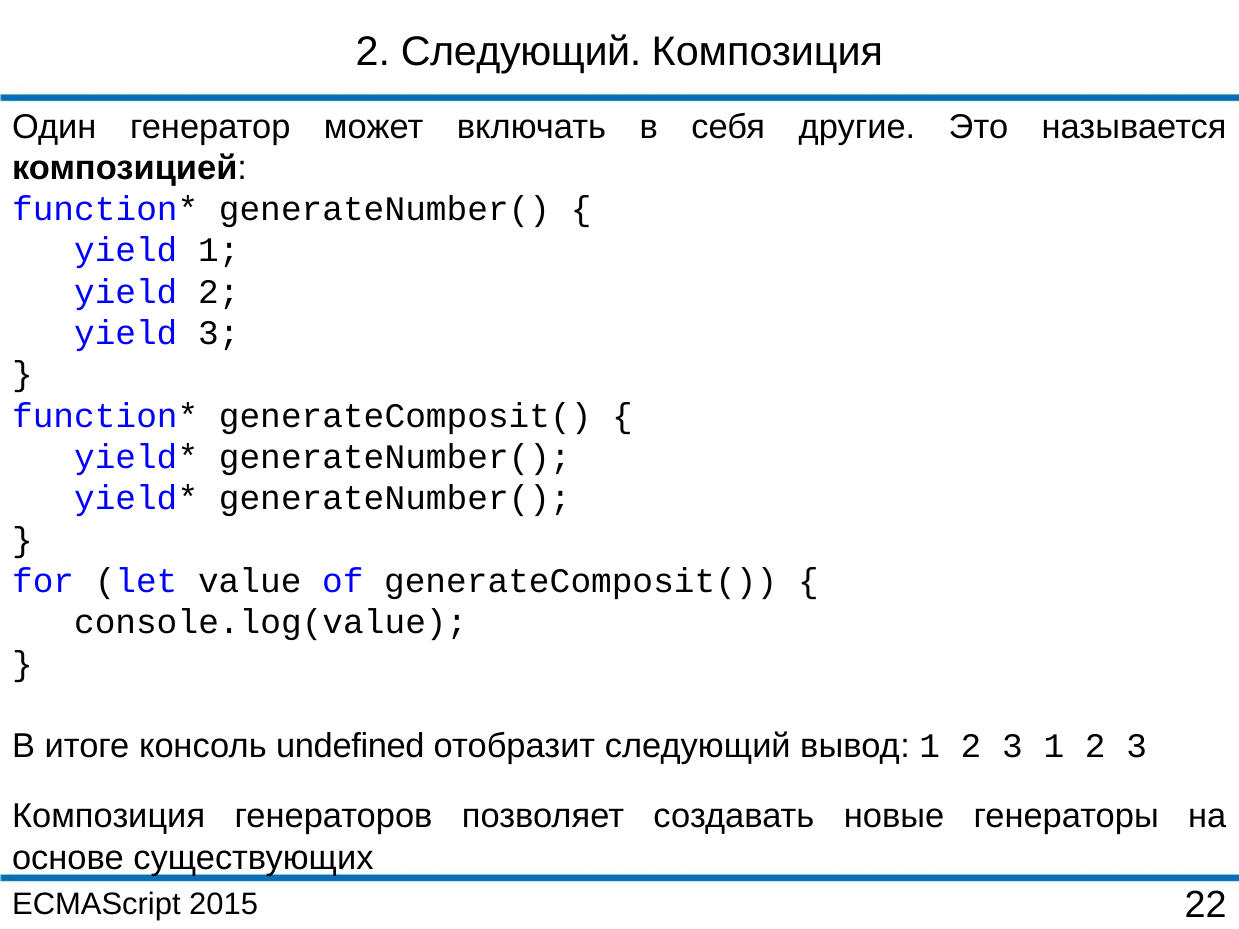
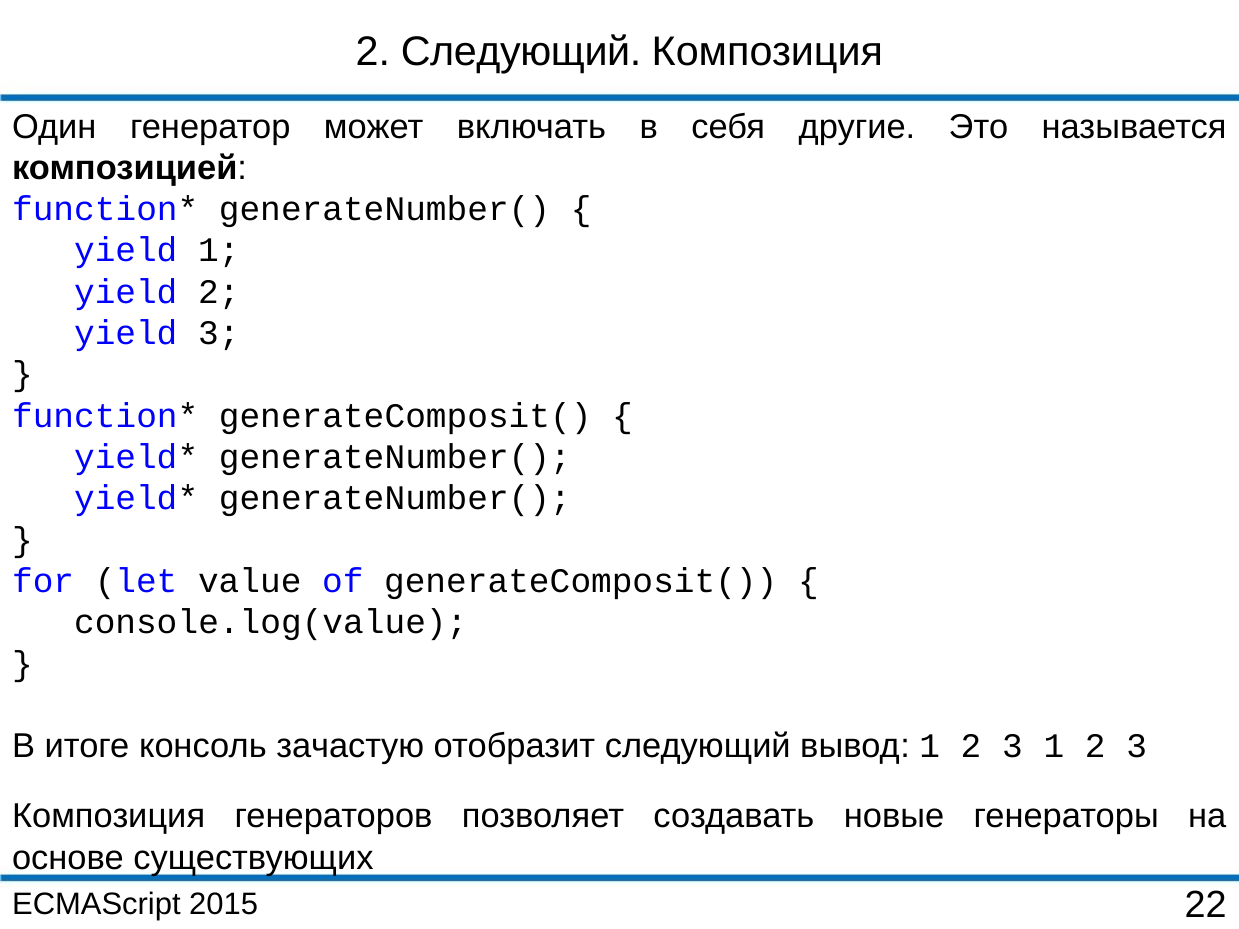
undefined: undefined -> зачастую
